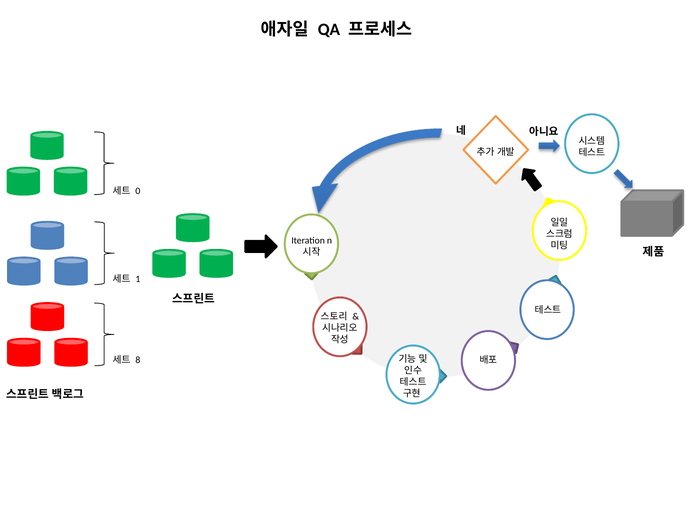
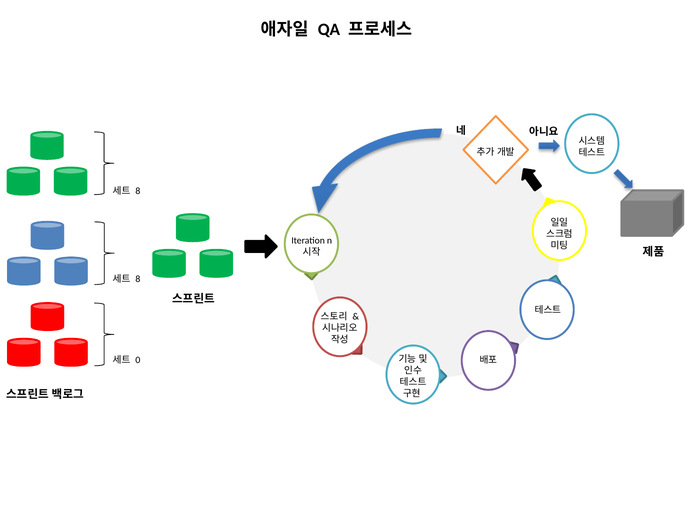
0 at (138, 191): 0 -> 8
1 at (138, 279): 1 -> 8
8: 8 -> 0
